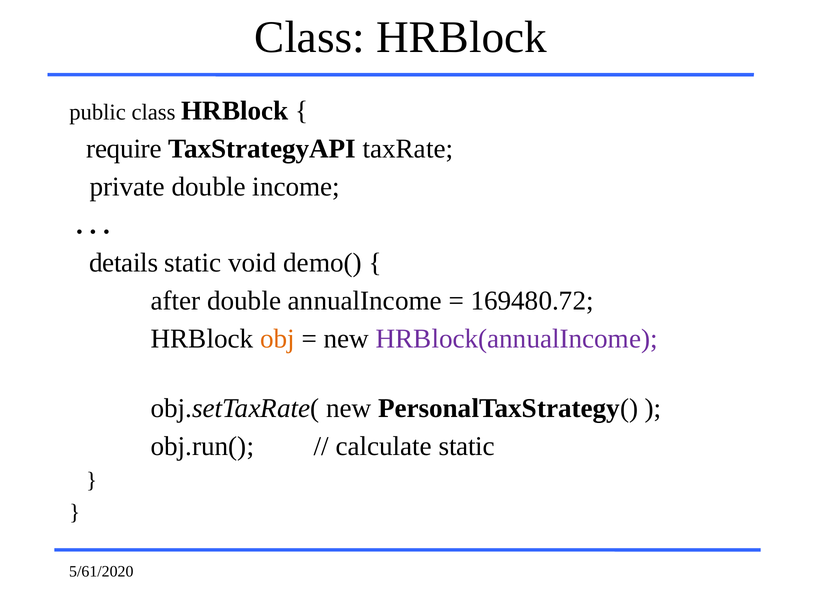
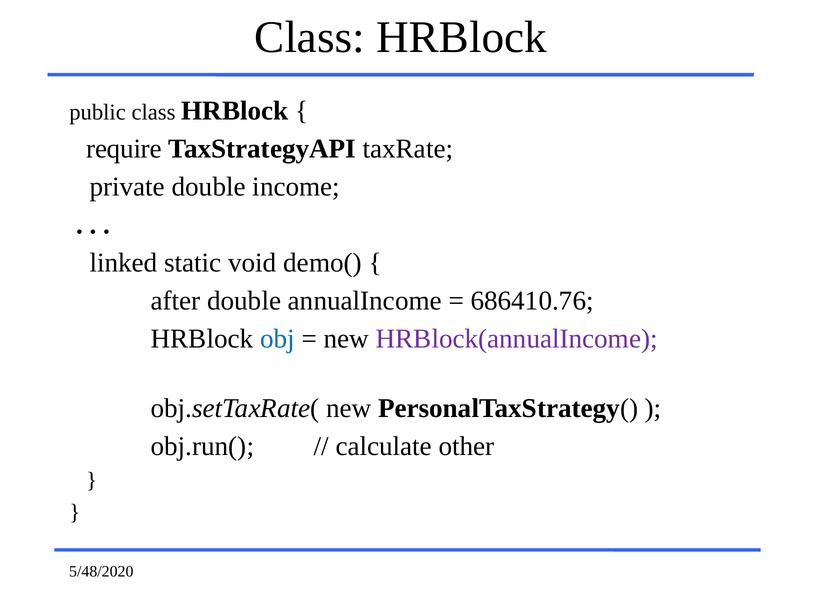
details: details -> linked
169480.72: 169480.72 -> 686410.76
obj colour: orange -> blue
calculate static: static -> other
5/61/2020: 5/61/2020 -> 5/48/2020
